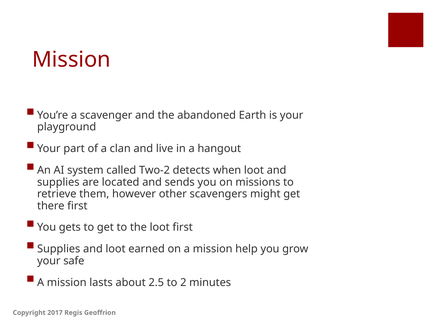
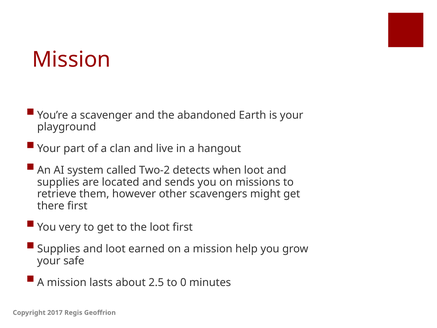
gets: gets -> very
2: 2 -> 0
